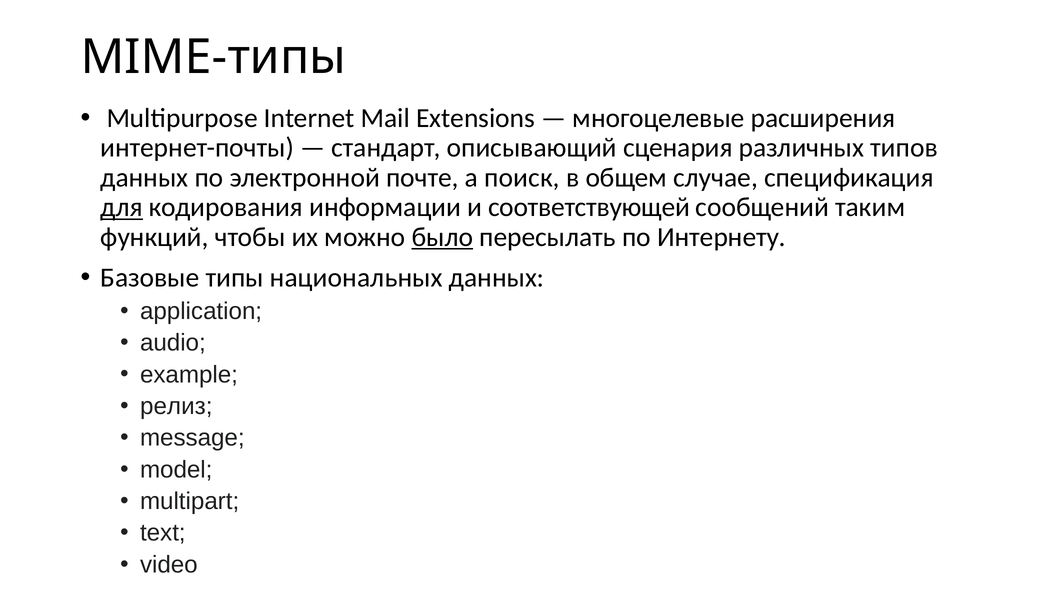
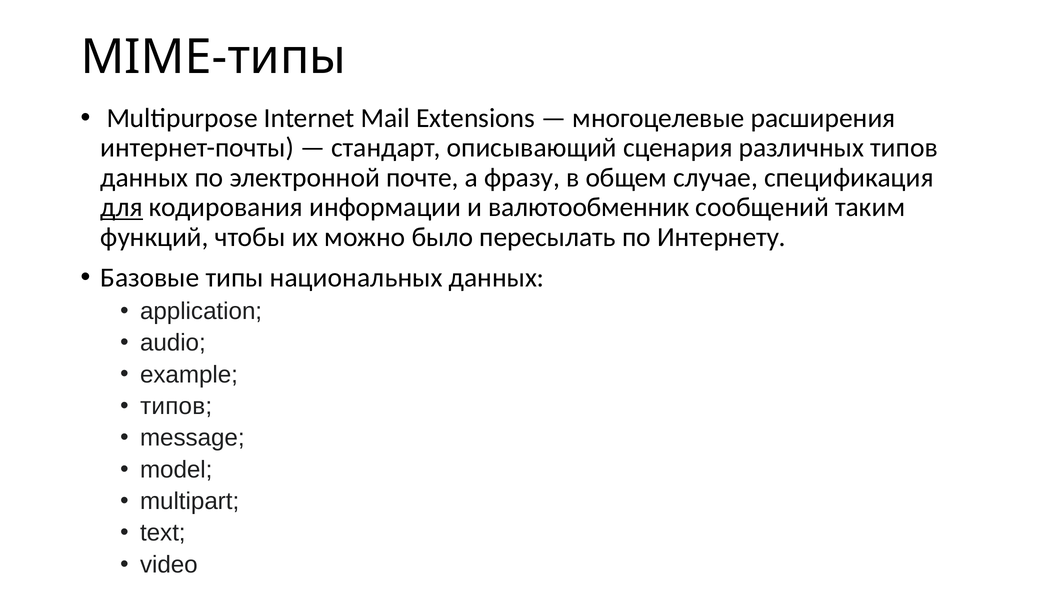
поиск: поиск -> фразу
соответствующей: соответствующей -> валютообменник
было underline: present -> none
релиз at (176, 406): релиз -> типов
